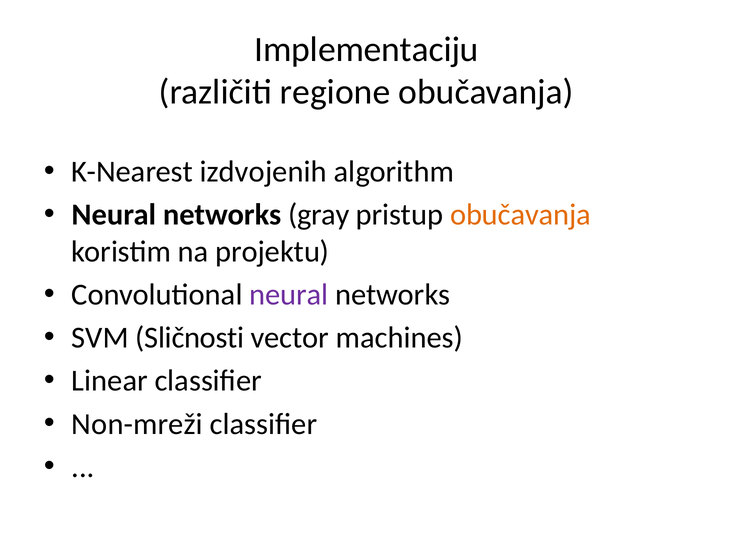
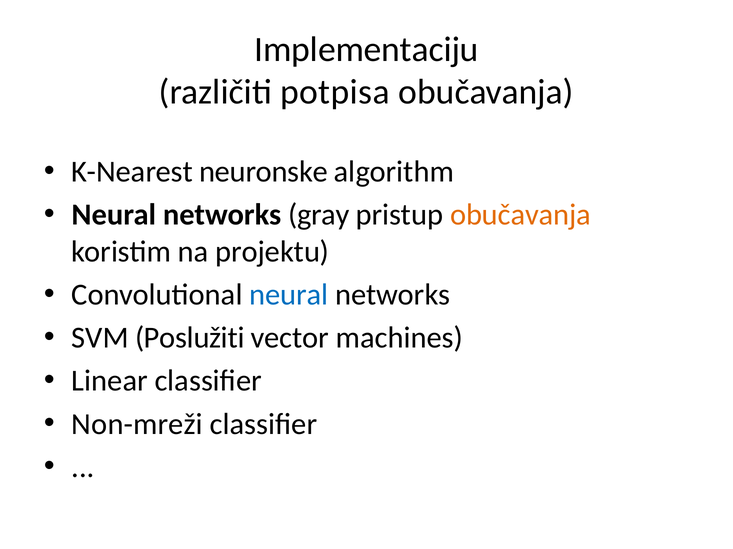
regione: regione -> potpisa
izdvojenih: izdvojenih -> neuronske
neural at (289, 295) colour: purple -> blue
Sličnosti: Sličnosti -> Poslužiti
